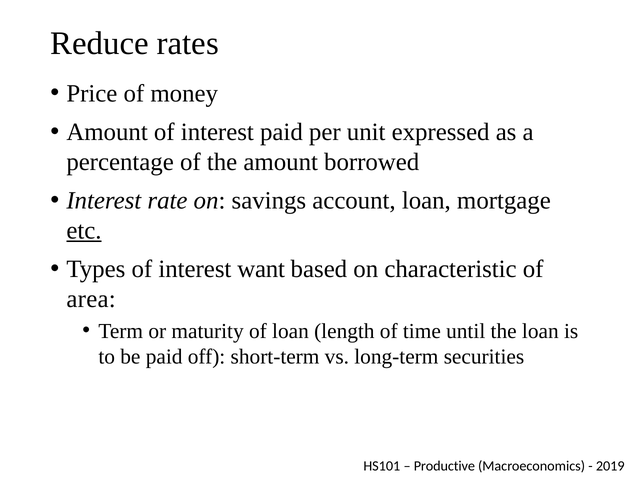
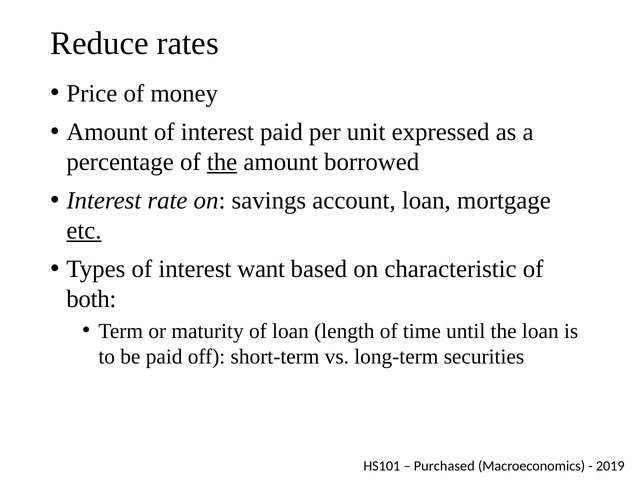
the at (222, 162) underline: none -> present
area: area -> both
Productive: Productive -> Purchased
